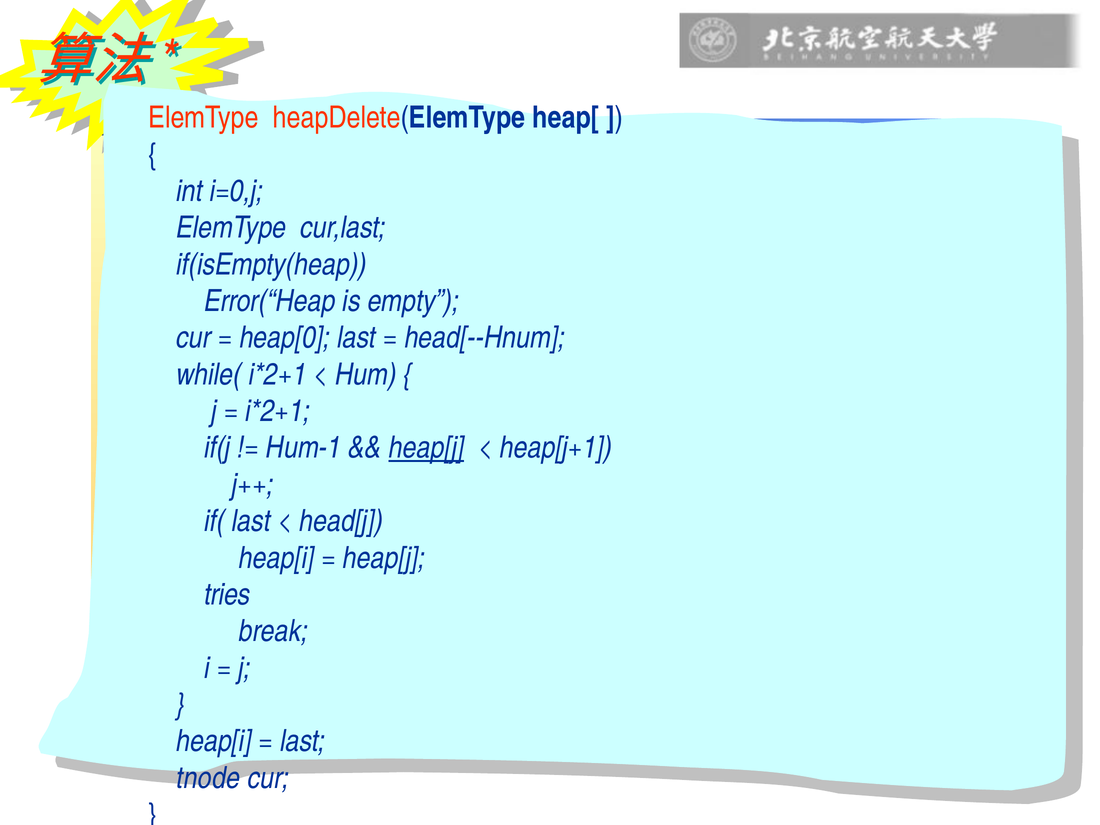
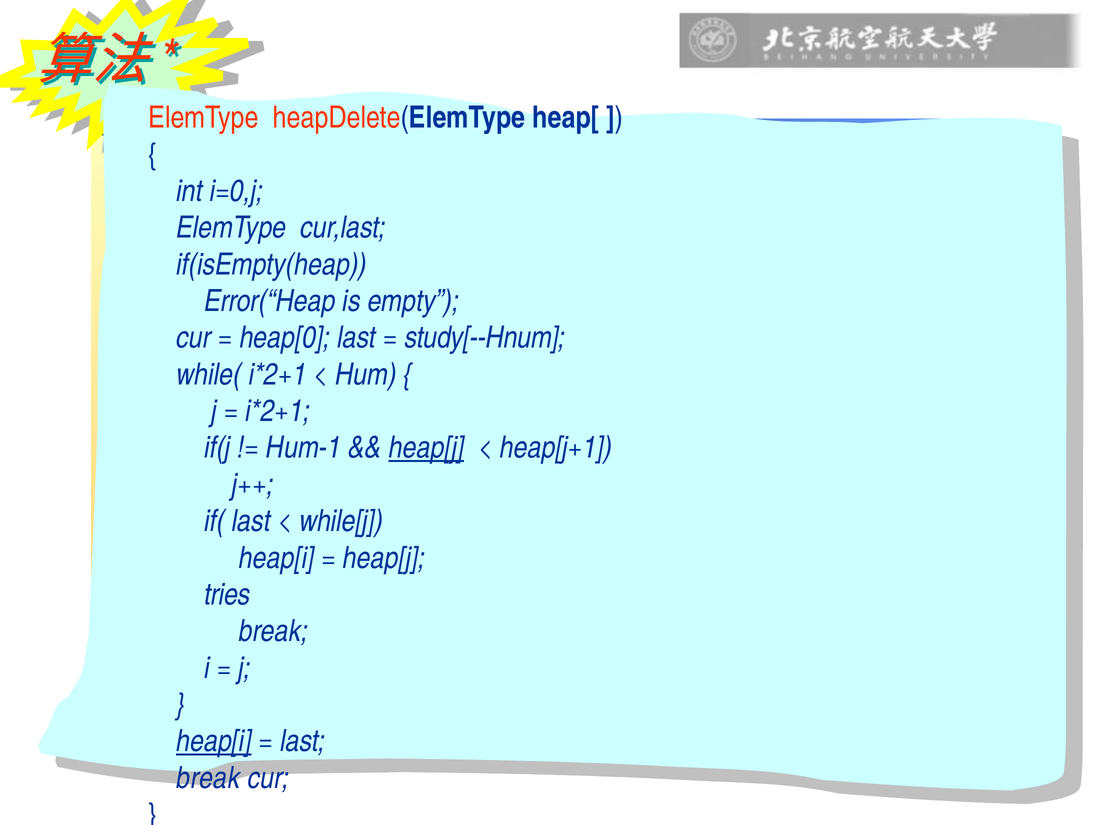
head[--Hnum: head[--Hnum -> study[--Hnum
head[j: head[j -> while[j
heap[i at (214, 741) underline: none -> present
tnode at (208, 778): tnode -> break
